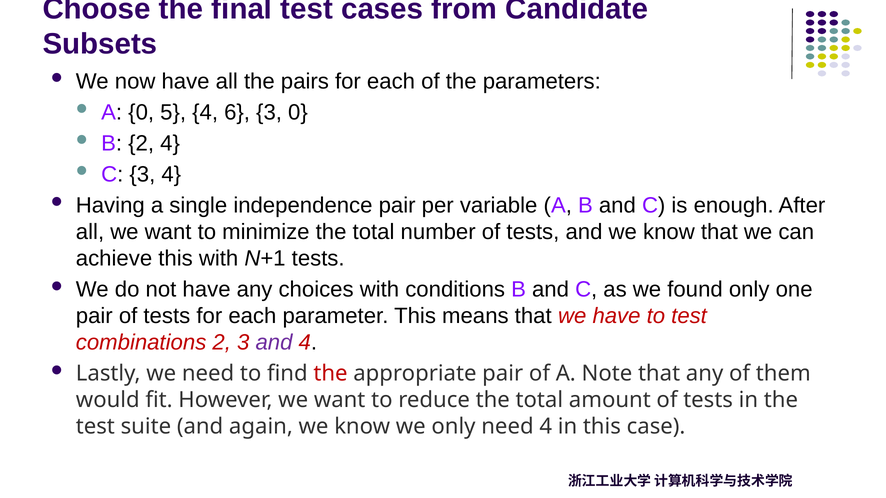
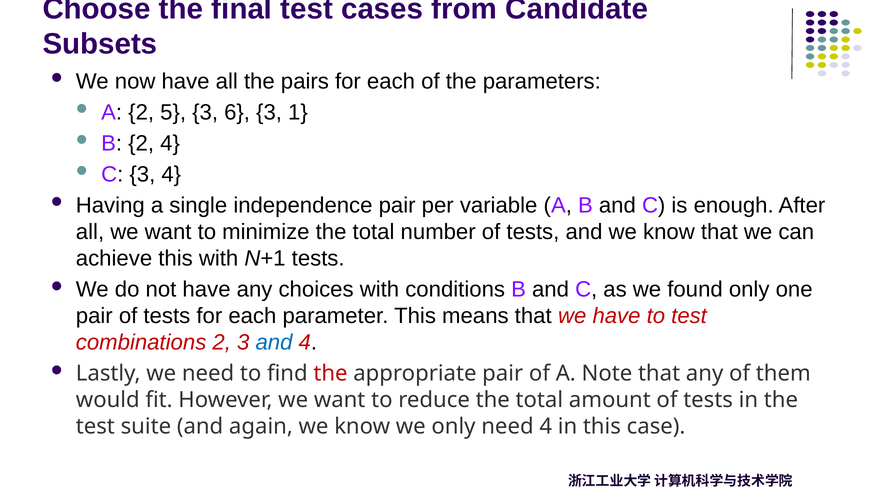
A 0: 0 -> 2
5 4: 4 -> 3
3 0: 0 -> 1
and at (274, 343) colour: purple -> blue
